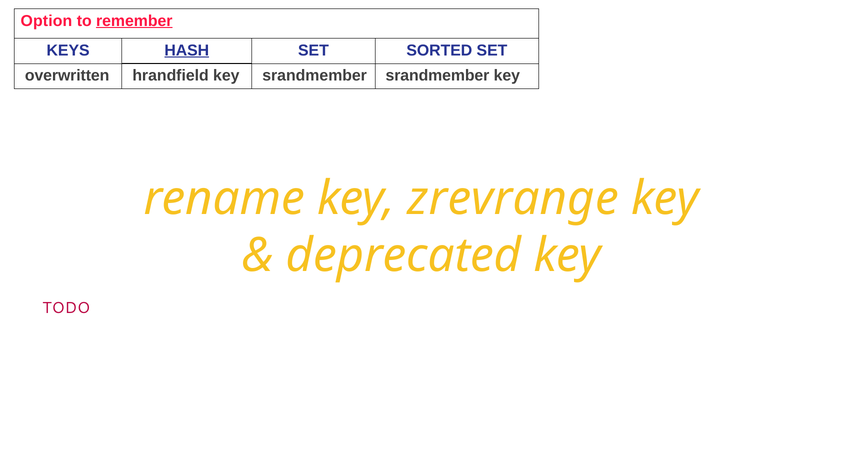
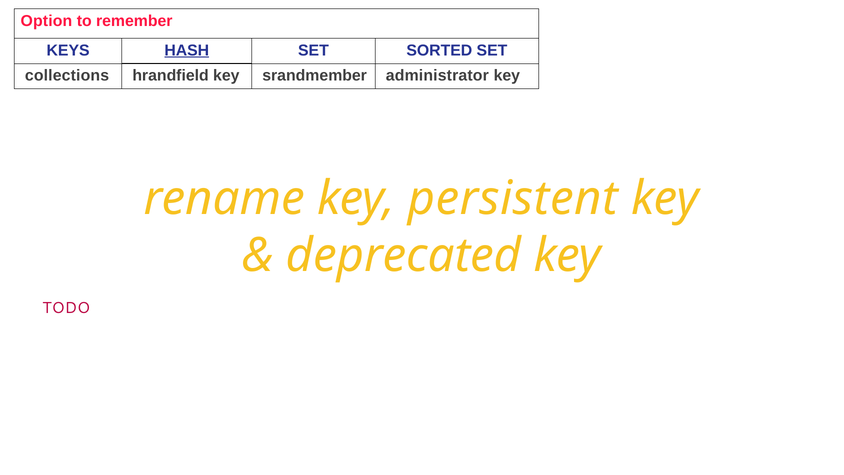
remember underline: present -> none
overwritten: overwritten -> collections
srandmember srandmember: srandmember -> administrator
zrevrange: zrevrange -> persistent
